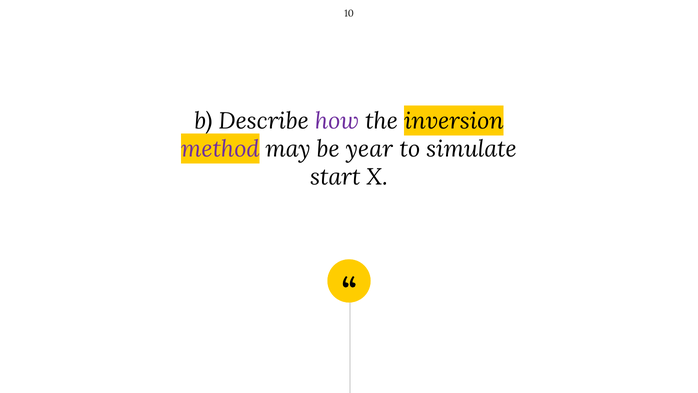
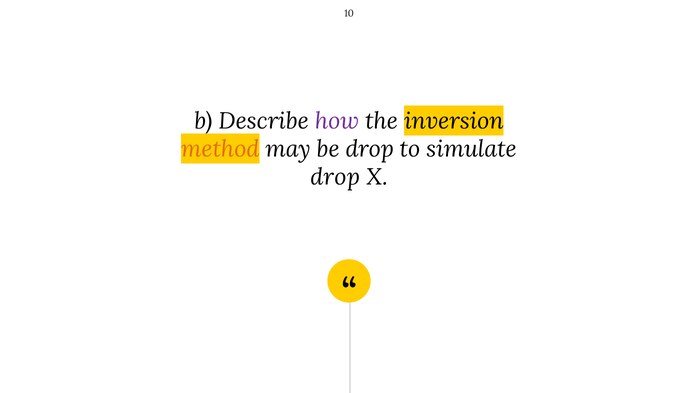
method colour: purple -> orange
be year: year -> drop
start at (335, 177): start -> drop
